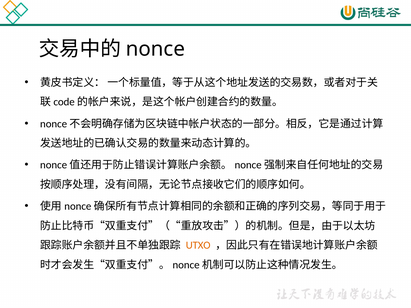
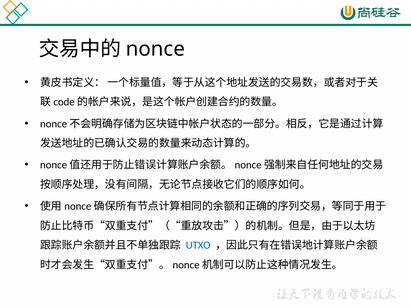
UTXO colour: orange -> blue
